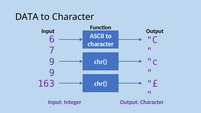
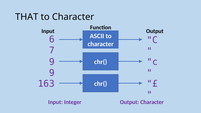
DATA: DATA -> THAT
